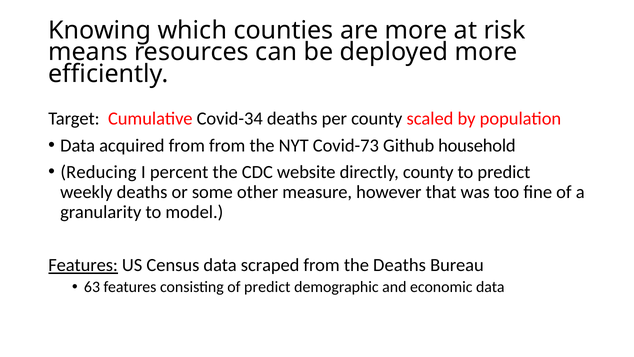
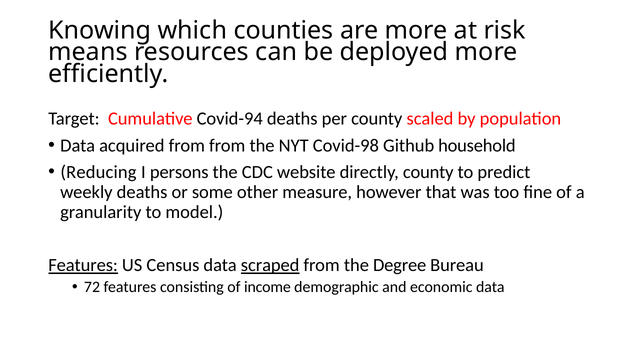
Covid-34: Covid-34 -> Covid-94
Covid-73: Covid-73 -> Covid-98
percent: percent -> persons
scraped underline: none -> present
the Deaths: Deaths -> Degree
63: 63 -> 72
of predict: predict -> income
